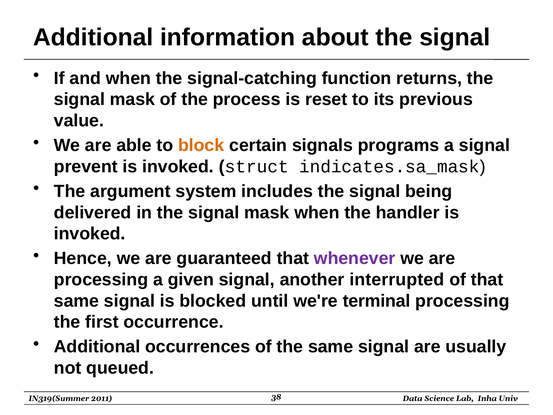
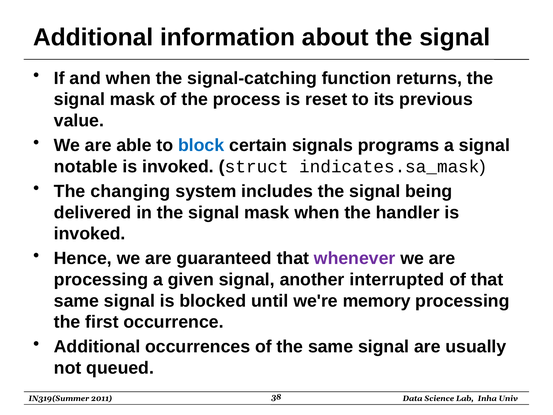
block colour: orange -> blue
prevent: prevent -> notable
argument: argument -> changing
terminal: terminal -> memory
